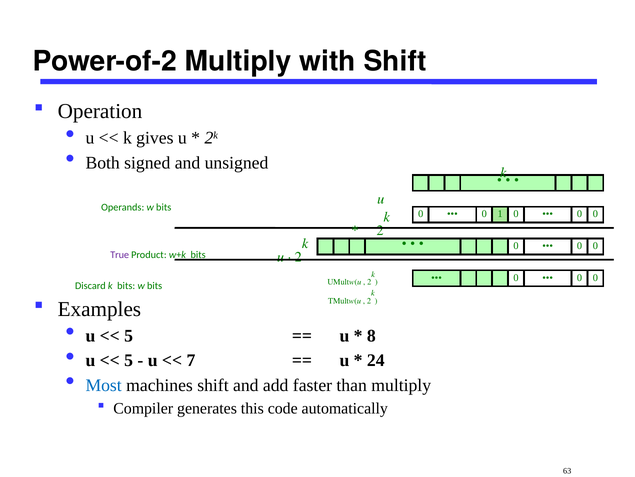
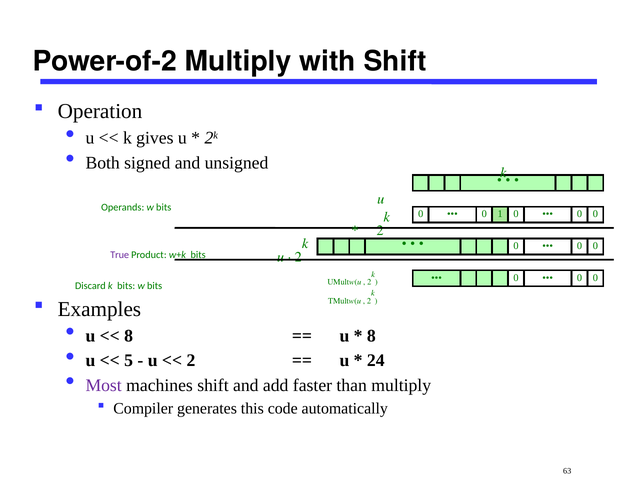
5 at (129, 335): 5 -> 8
7 at (191, 360): 7 -> 2
Most colour: blue -> purple
